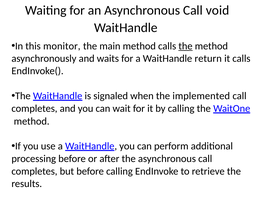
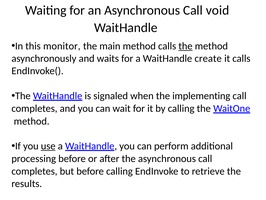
return: return -> create
implemented: implemented -> implementing
use underline: none -> present
